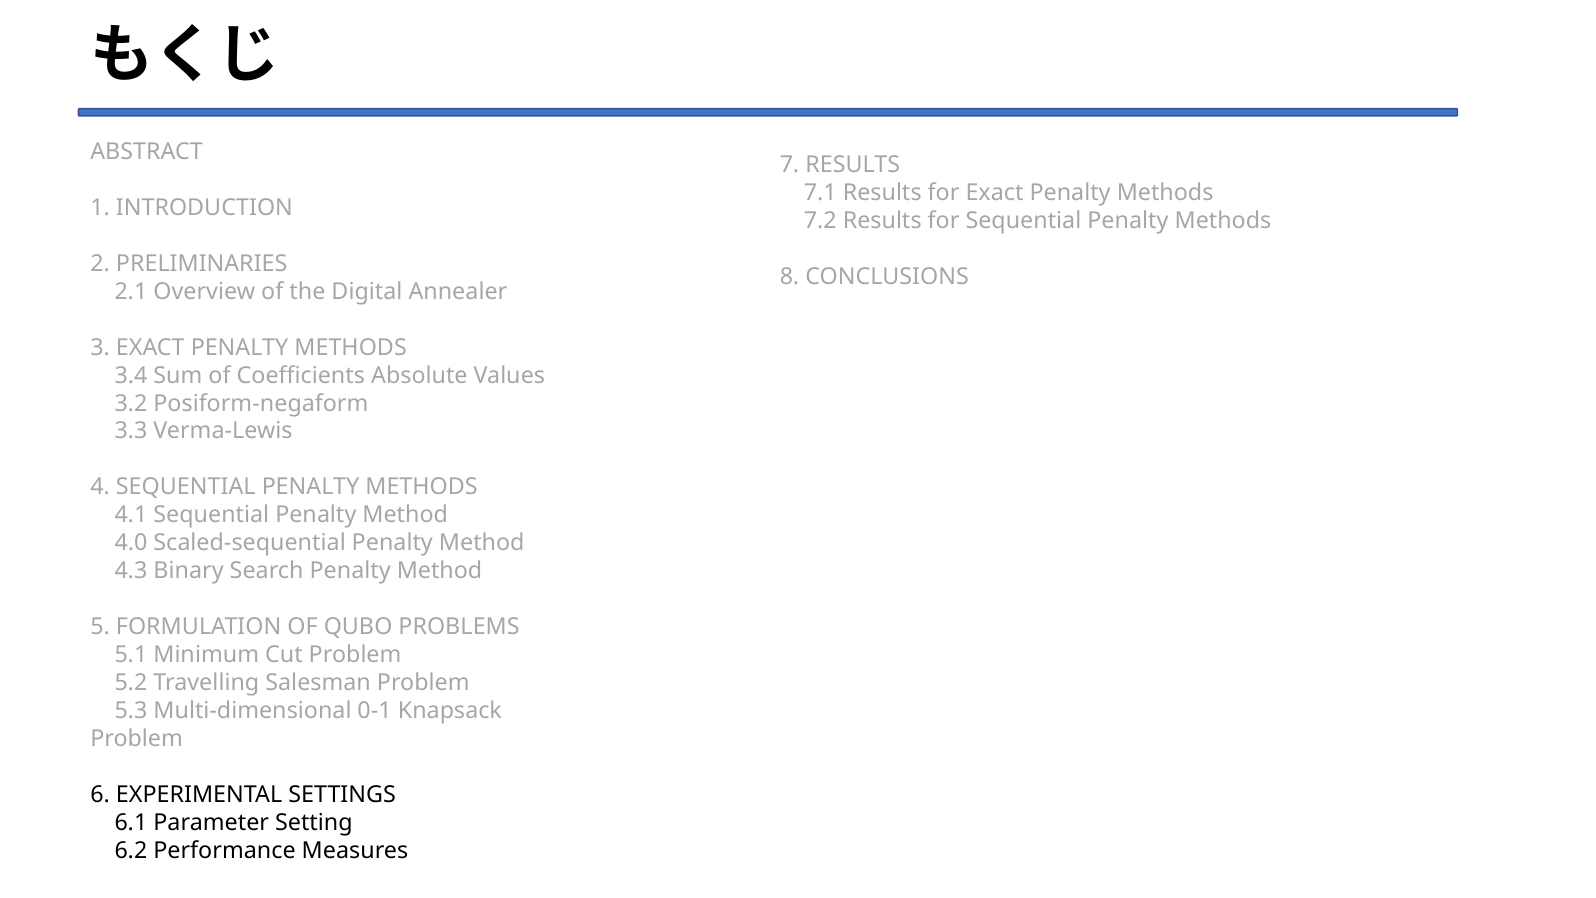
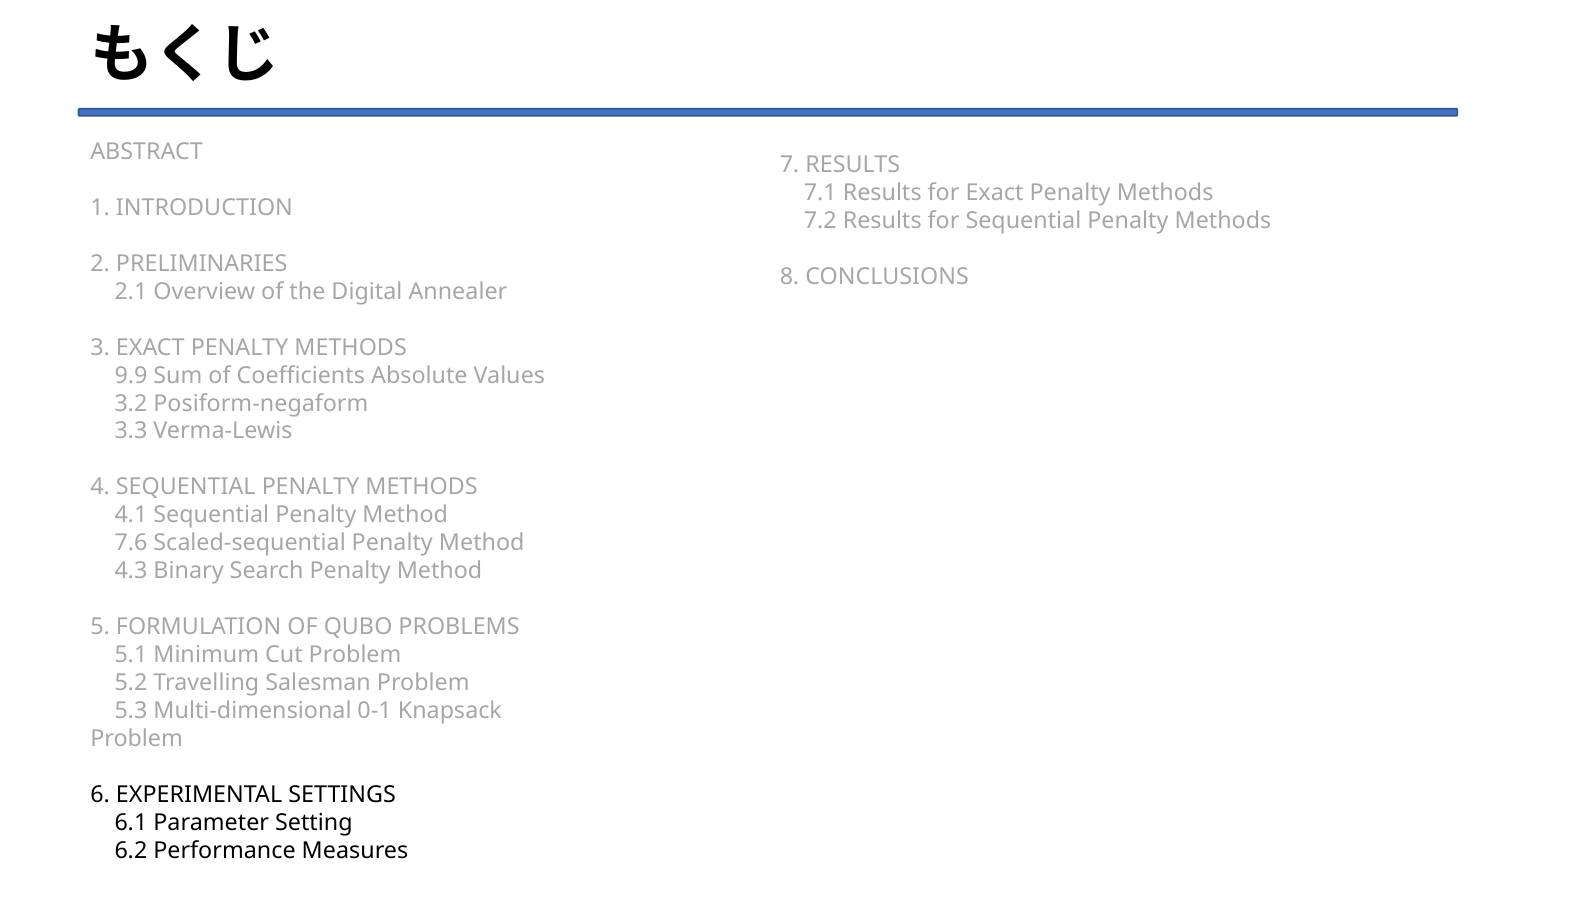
3.4: 3.4 -> 9.9
4.0: 4.0 -> 7.6
